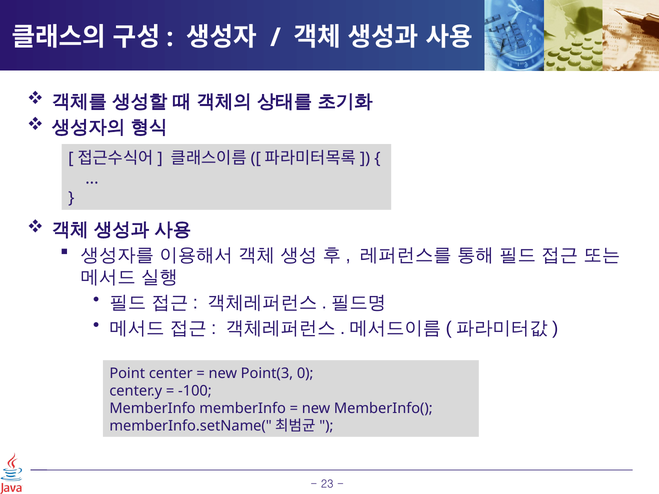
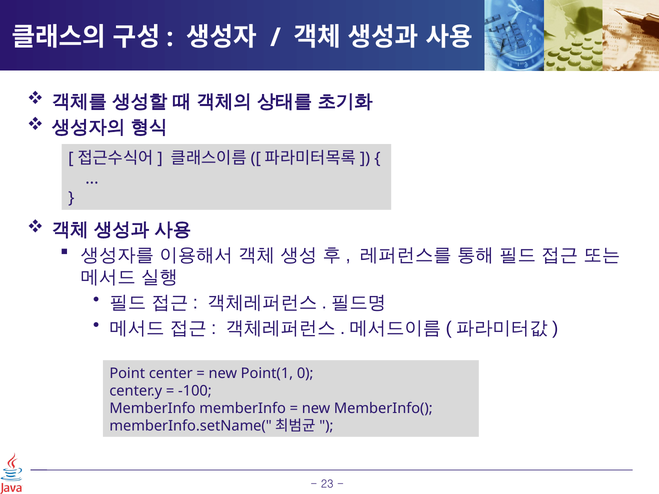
Point(3: Point(3 -> Point(1
